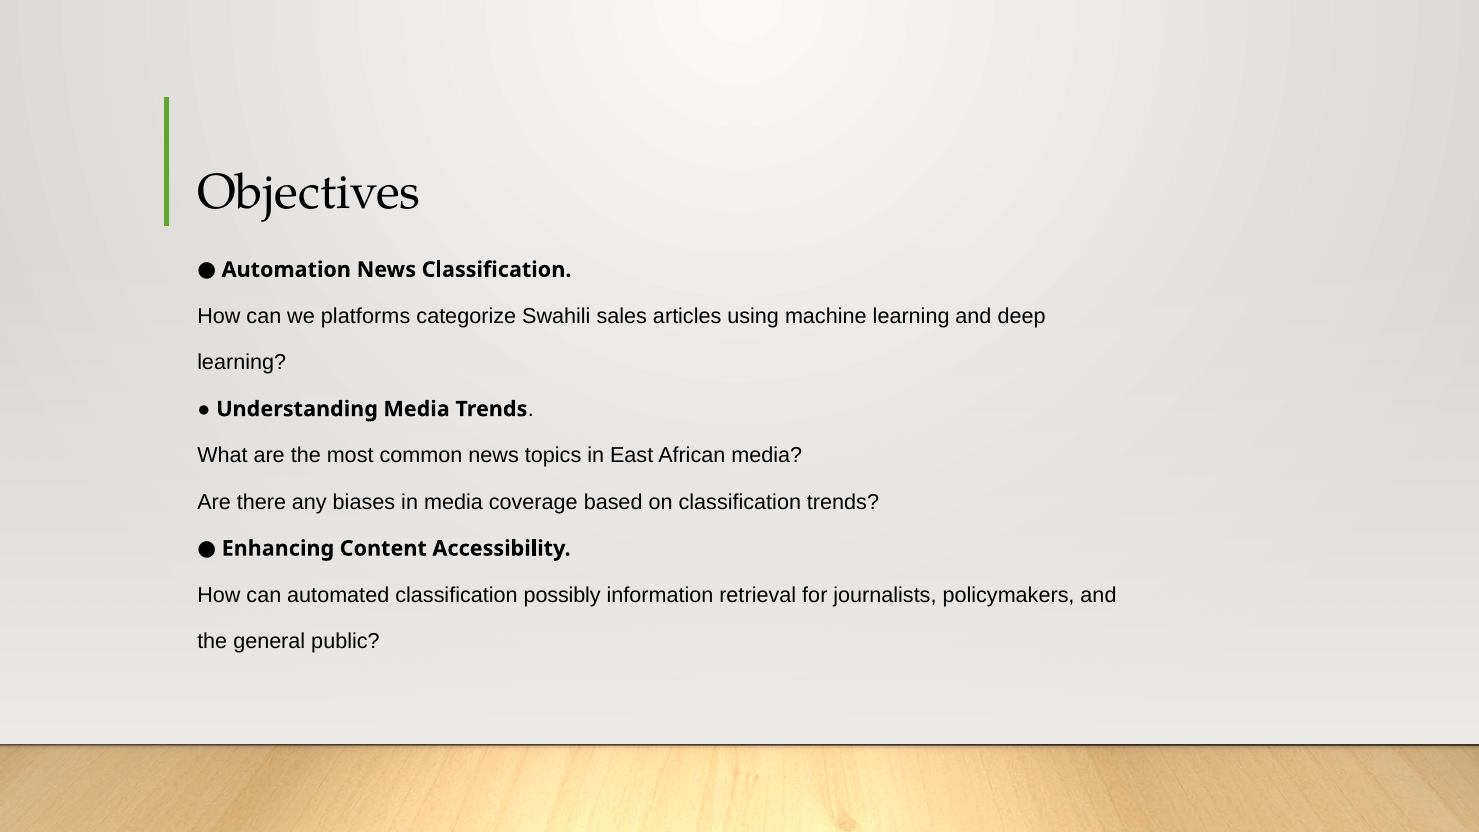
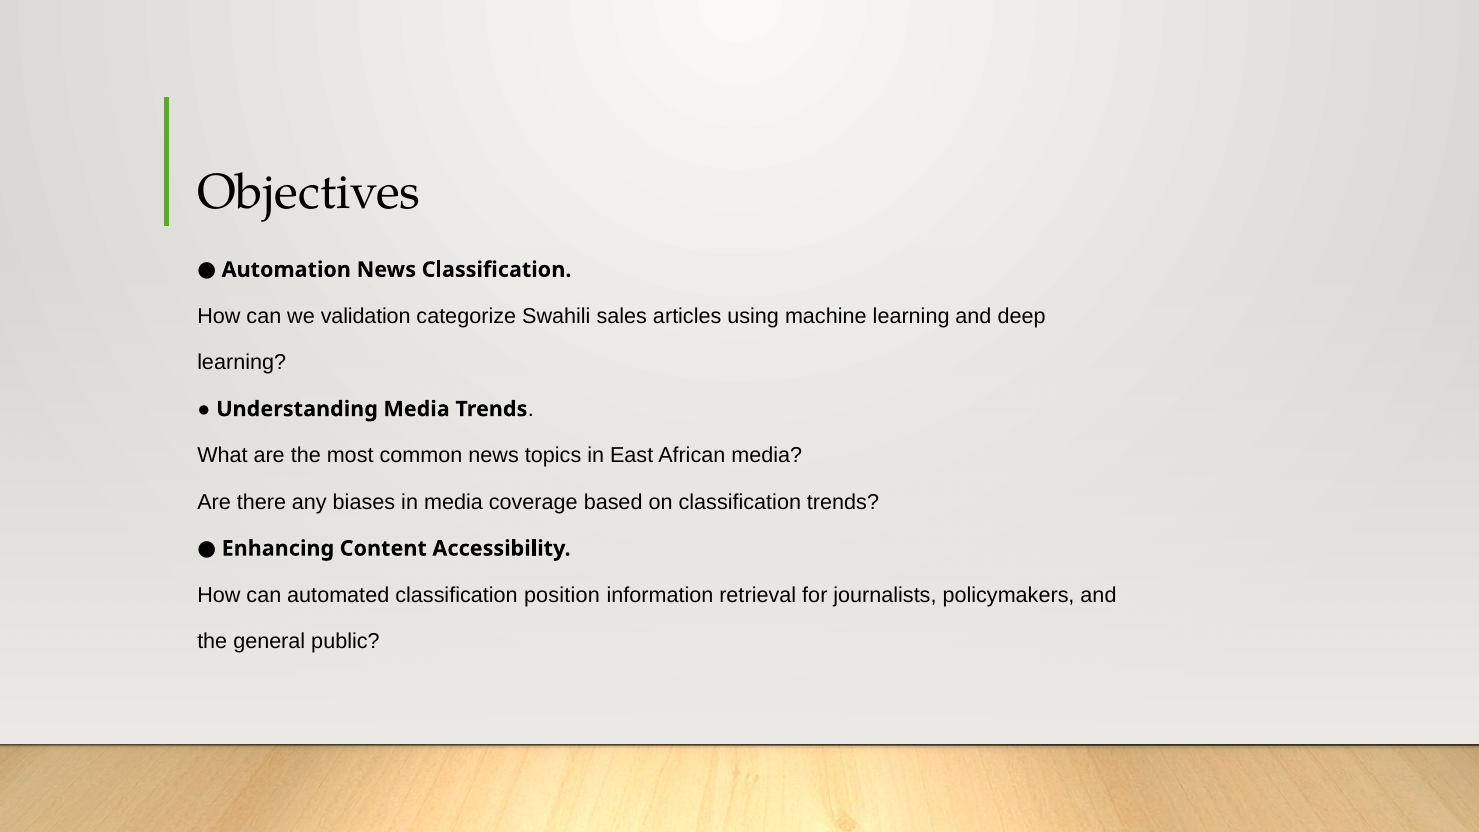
platforms: platforms -> validation
possibly: possibly -> position
